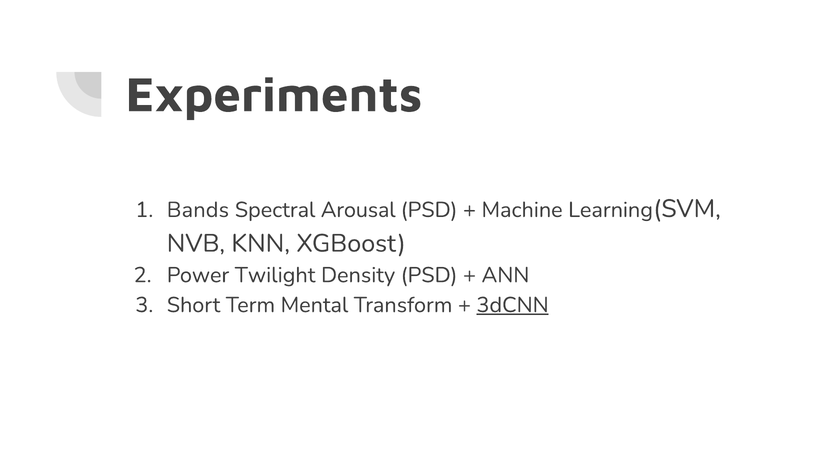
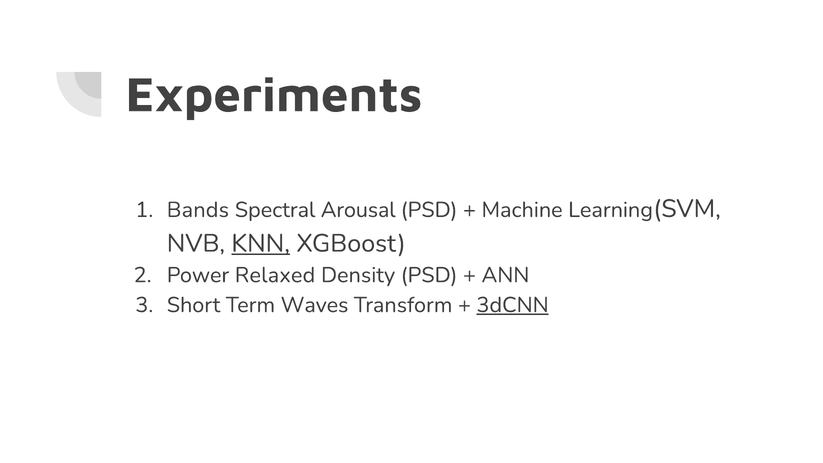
KNN underline: none -> present
Twilight: Twilight -> Relaxed
Mental: Mental -> Waves
